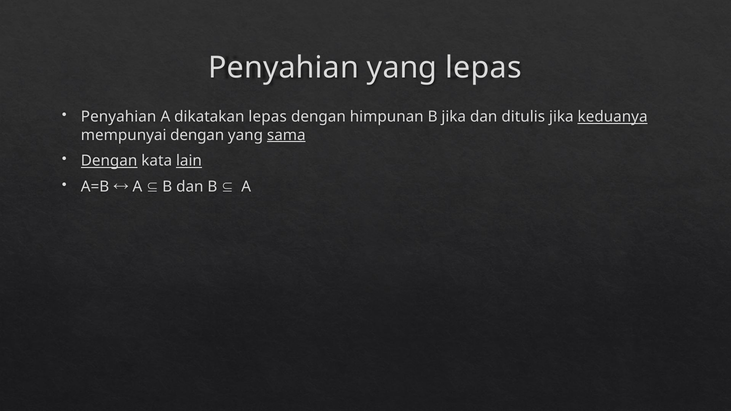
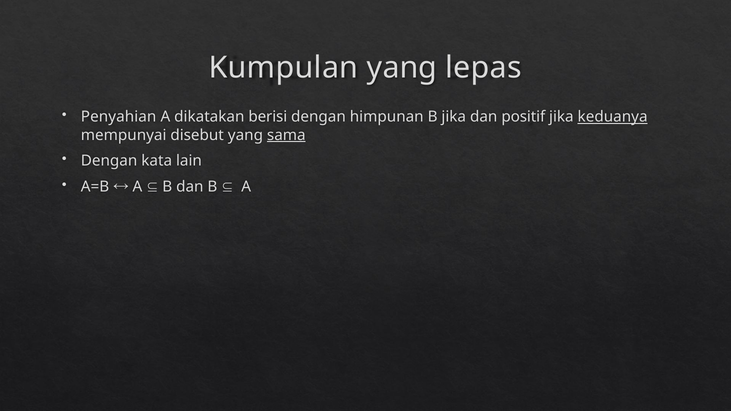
Penyahian at (284, 68): Penyahian -> Kumpulan
dikatakan lepas: lepas -> berisi
ditulis: ditulis -> positif
mempunyai dengan: dengan -> disebut
Dengan at (109, 161) underline: present -> none
lain underline: present -> none
